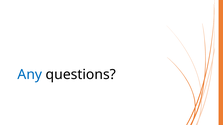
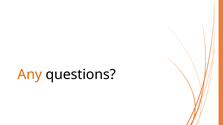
Any colour: blue -> orange
